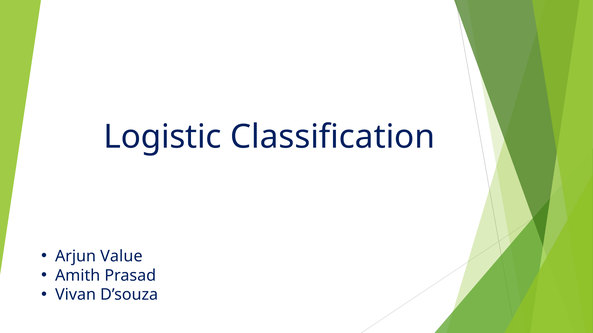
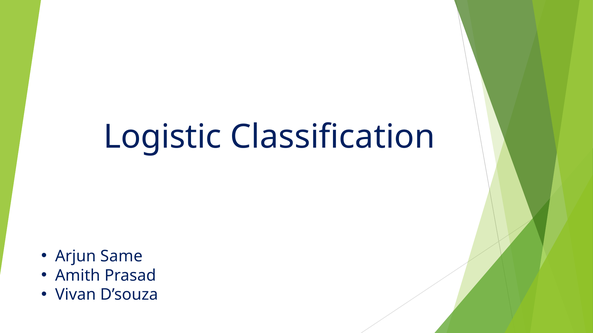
Value: Value -> Same
